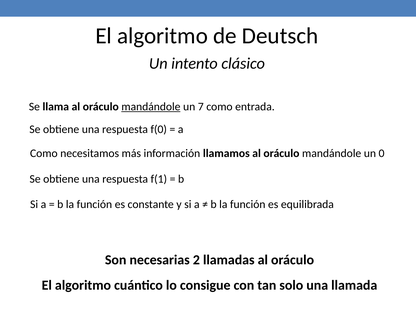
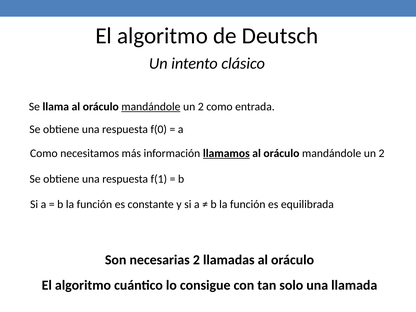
7 at (201, 107): 7 -> 2
llamamos underline: none -> present
0 at (382, 153): 0 -> 2
